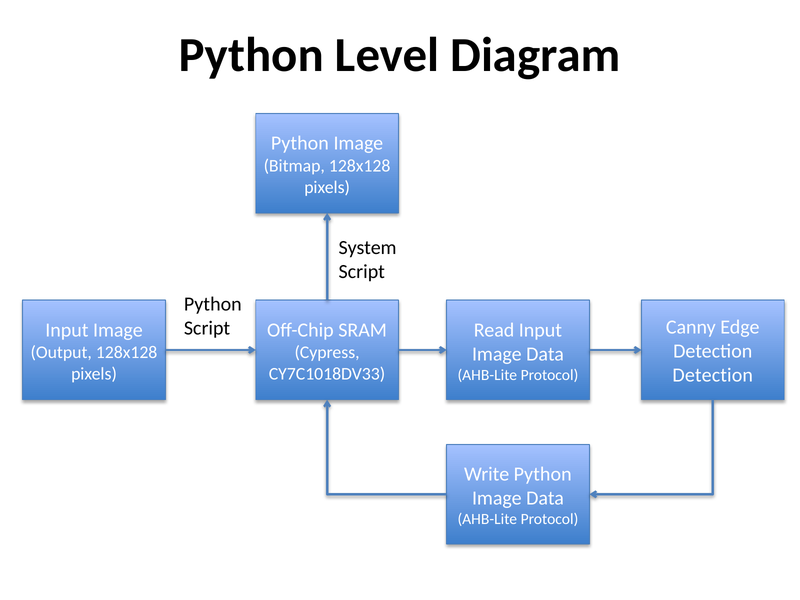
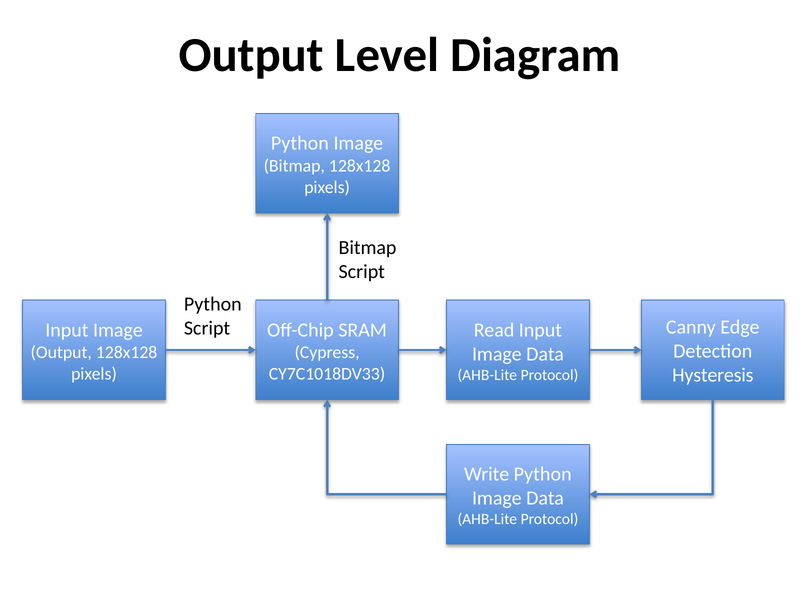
Python at (251, 55): Python -> Output
System at (368, 248): System -> Bitmap
Detection at (713, 375): Detection -> Hysteresis
